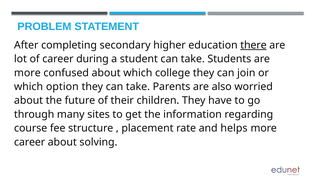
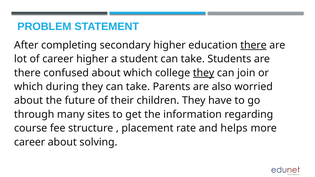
career during: during -> higher
more at (27, 73): more -> there
they at (204, 73) underline: none -> present
option: option -> during
